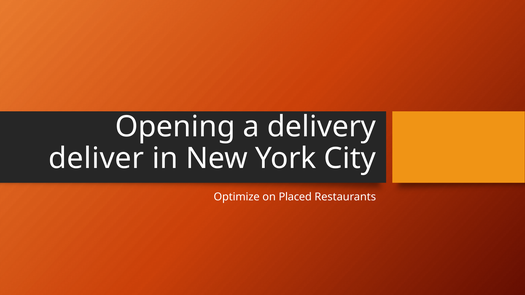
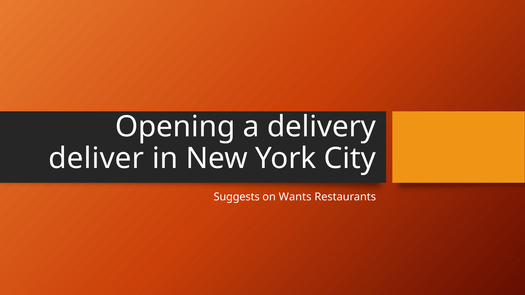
Optimize: Optimize -> Suggests
Placed: Placed -> Wants
